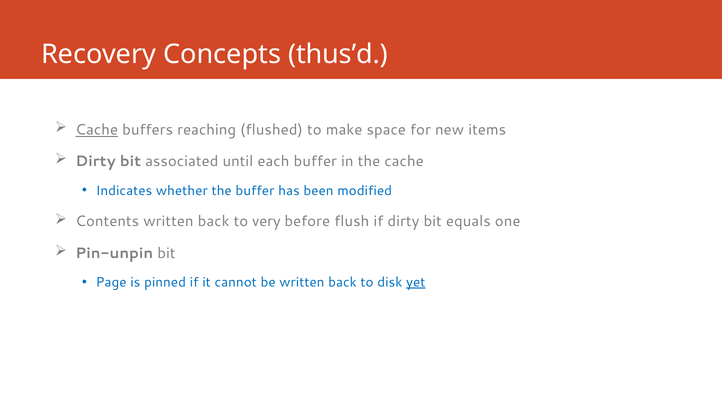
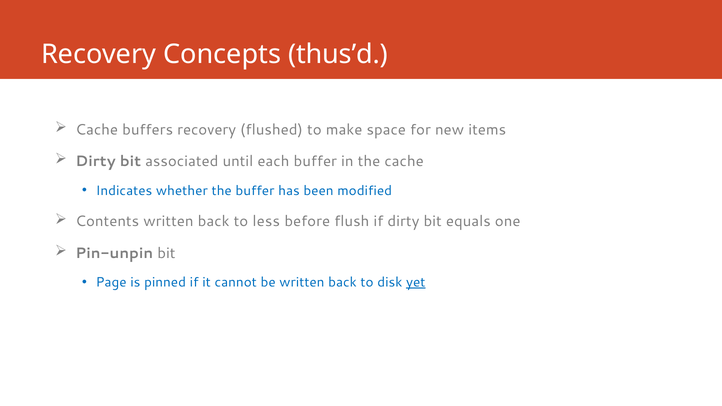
Cache at (97, 130) underline: present -> none
buffers reaching: reaching -> recovery
very: very -> less
